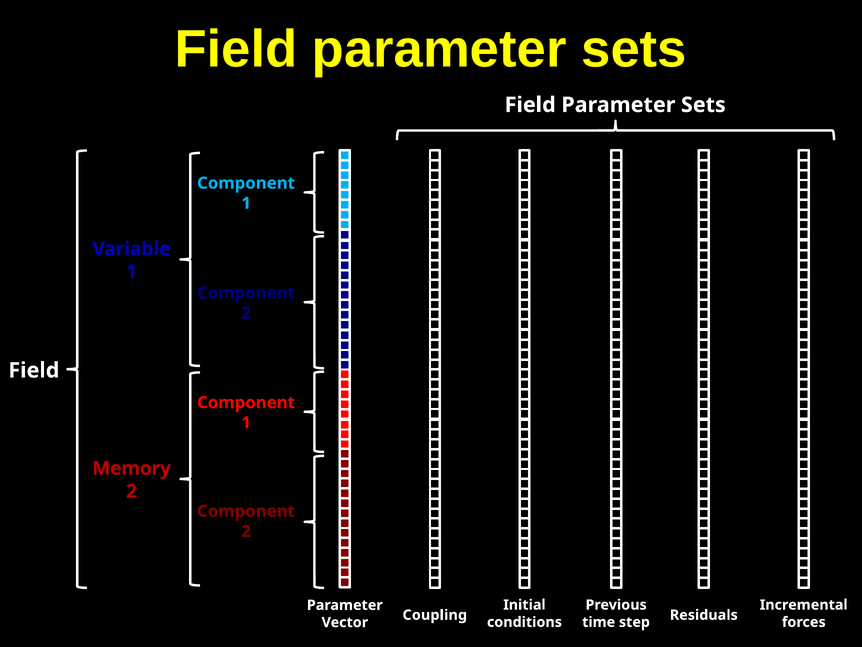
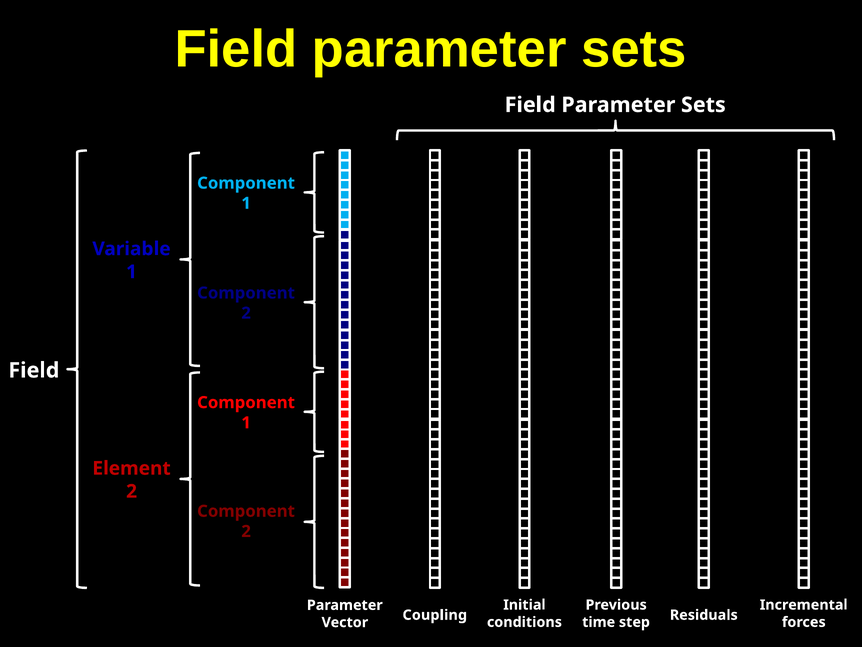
Memory: Memory -> Element
